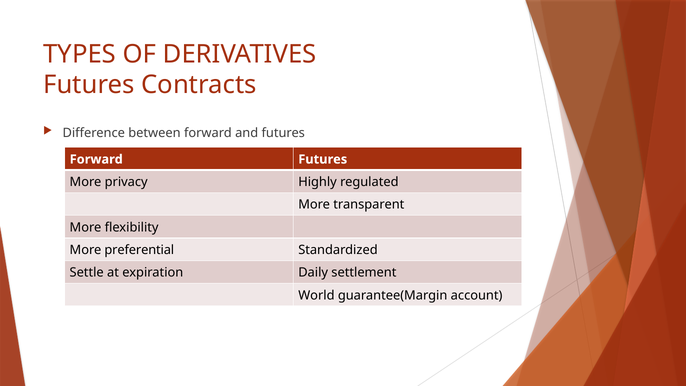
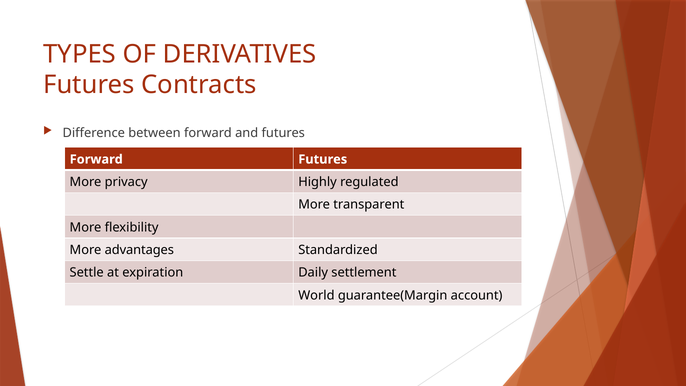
preferential: preferential -> advantages
